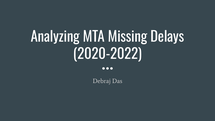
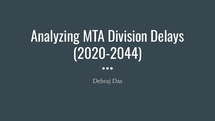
Missing: Missing -> Division
2020-2022: 2020-2022 -> 2020-2044
